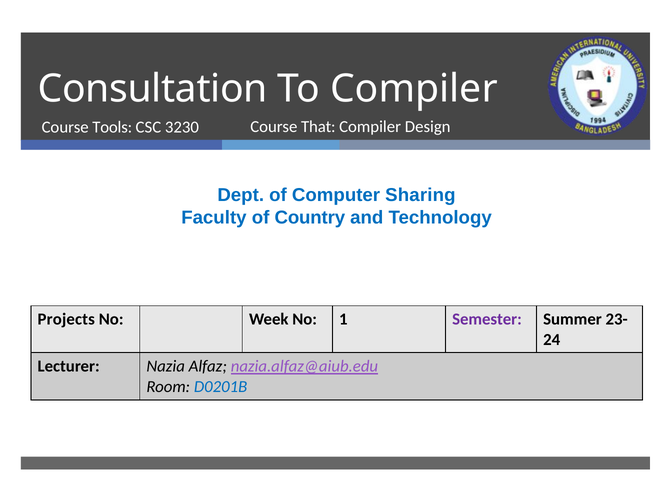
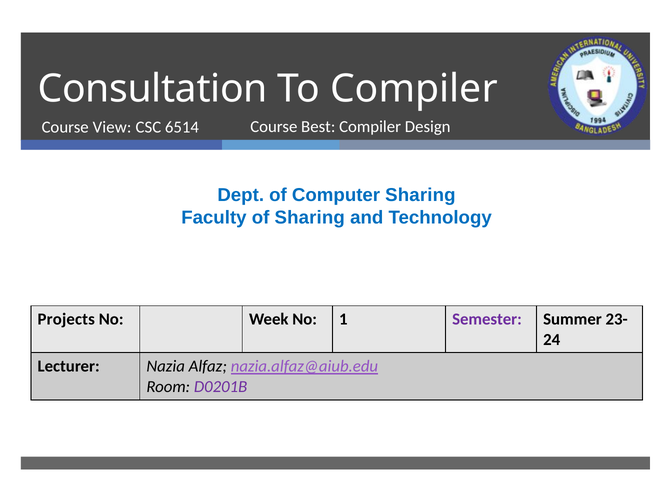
That: That -> Best
Tools: Tools -> View
3230: 3230 -> 6514
of Country: Country -> Sharing
D0201B colour: blue -> purple
